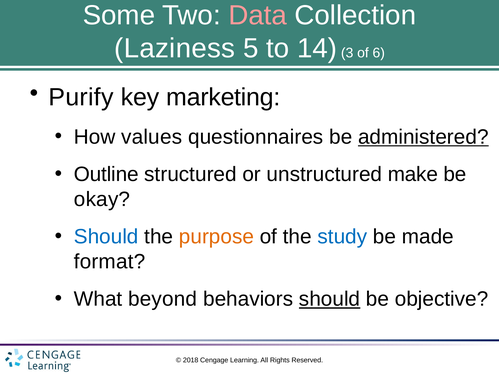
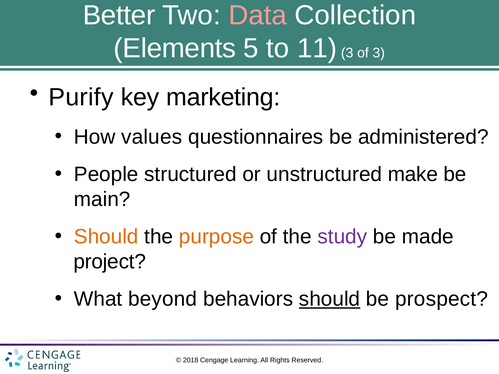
Some: Some -> Better
Laziness: Laziness -> Elements
14: 14 -> 11
of 6: 6 -> 3
administered underline: present -> none
Outline: Outline -> People
okay: okay -> main
Should at (106, 237) colour: blue -> orange
study colour: blue -> purple
format: format -> project
objective: objective -> prospect
